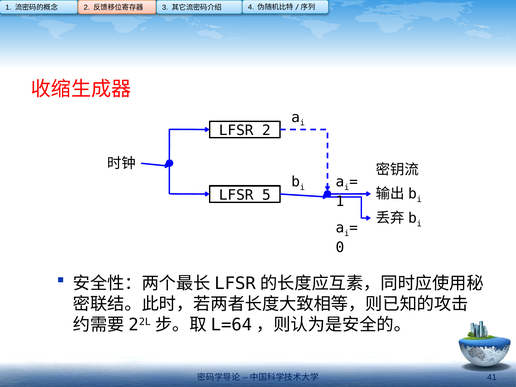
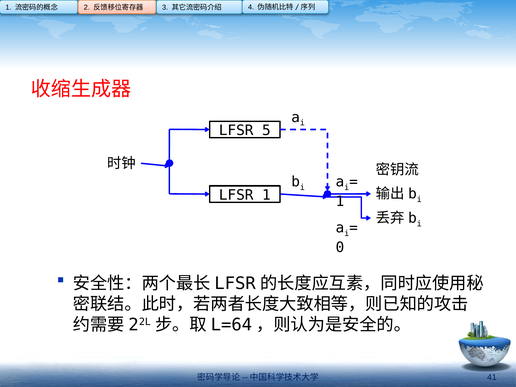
LFSR 2: 2 -> 5
LFSR 5: 5 -> 1
